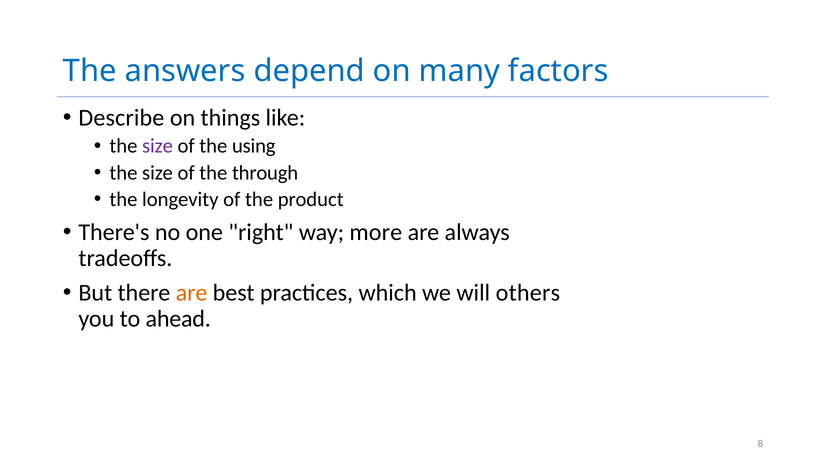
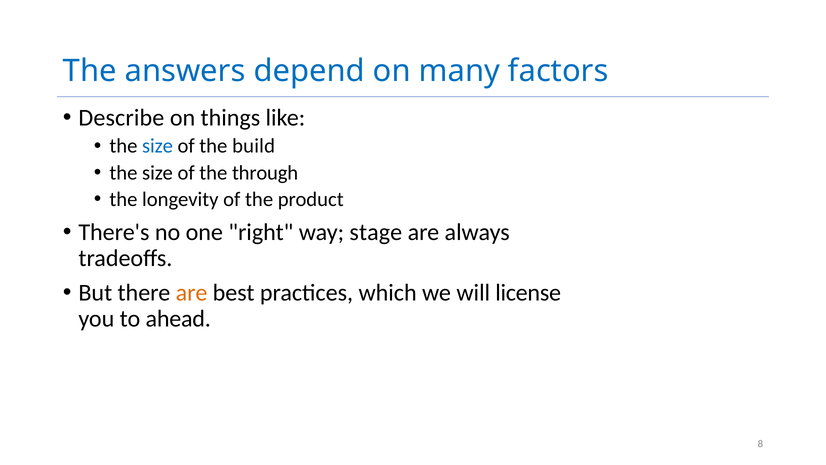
size at (158, 146) colour: purple -> blue
using: using -> build
more: more -> stage
others: others -> license
